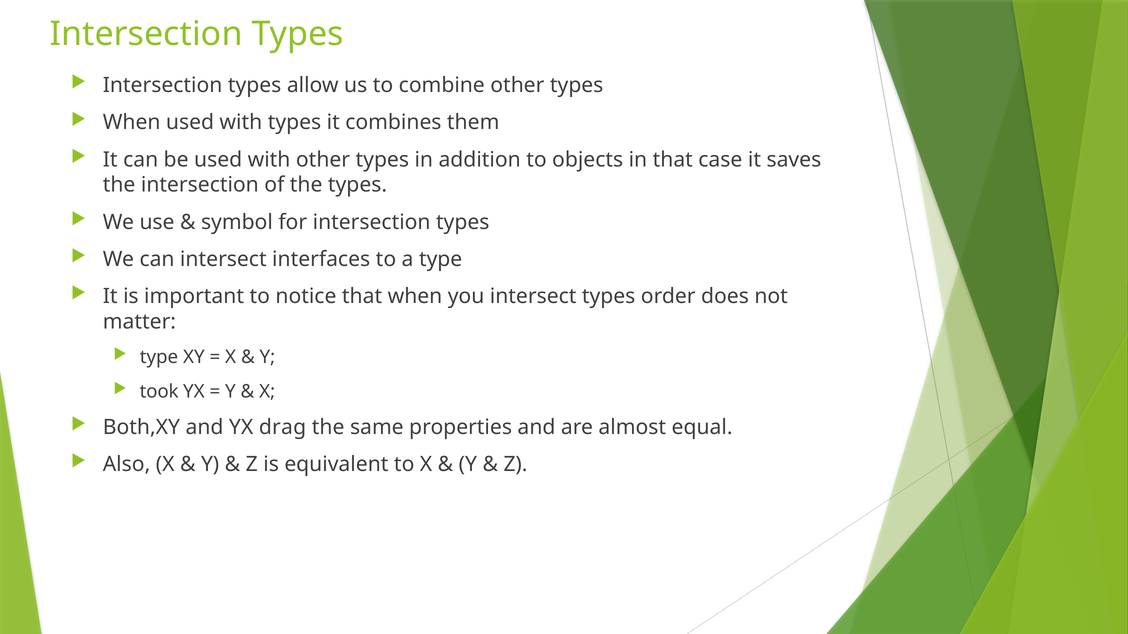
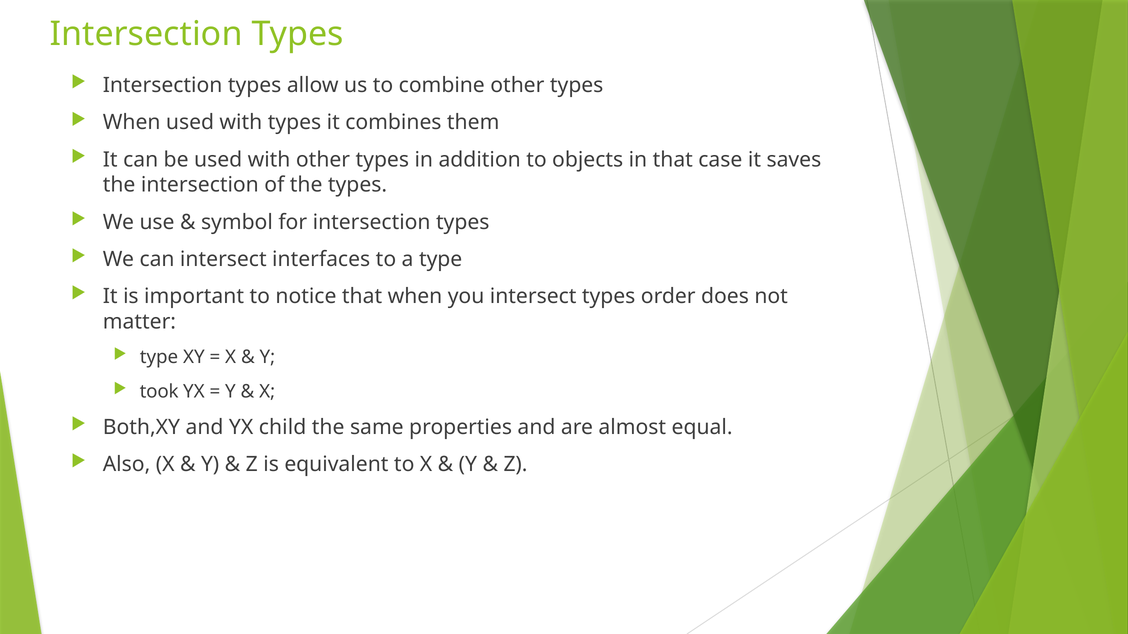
drag: drag -> child
